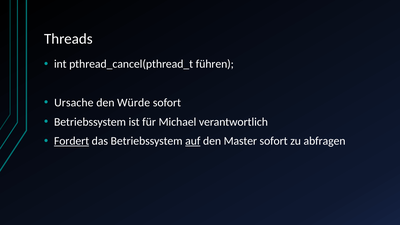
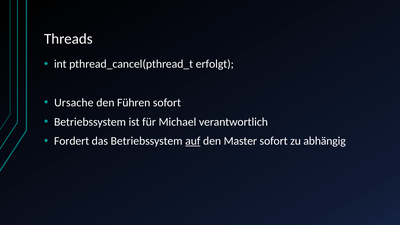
führen: führen -> erfolgt
Würde: Würde -> Führen
Fordert underline: present -> none
abfragen: abfragen -> abhängig
